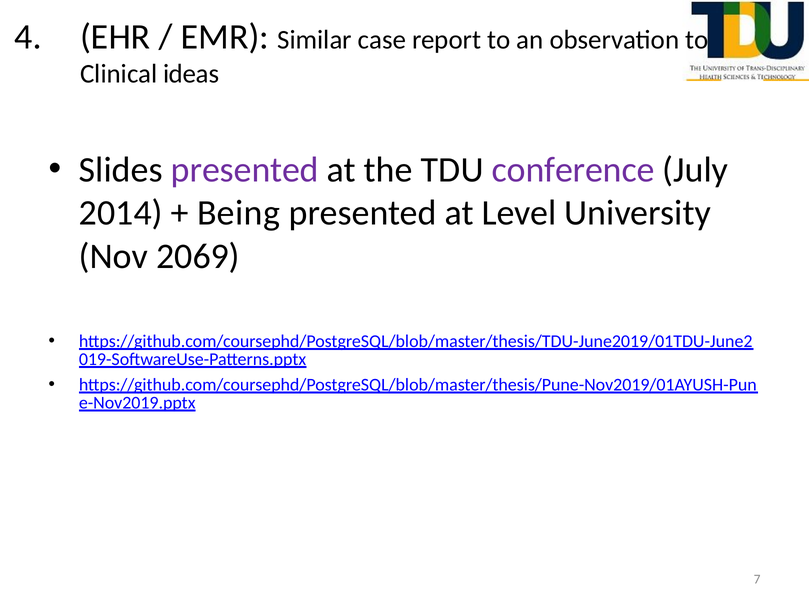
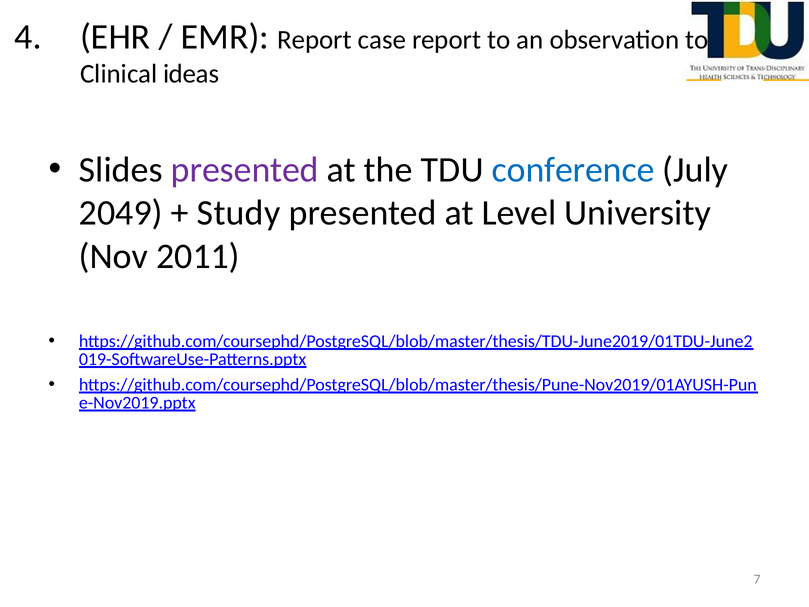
EMR Similar: Similar -> Report
conference colour: purple -> blue
2014: 2014 -> 2049
Being: Being -> Study
2069: 2069 -> 2011
